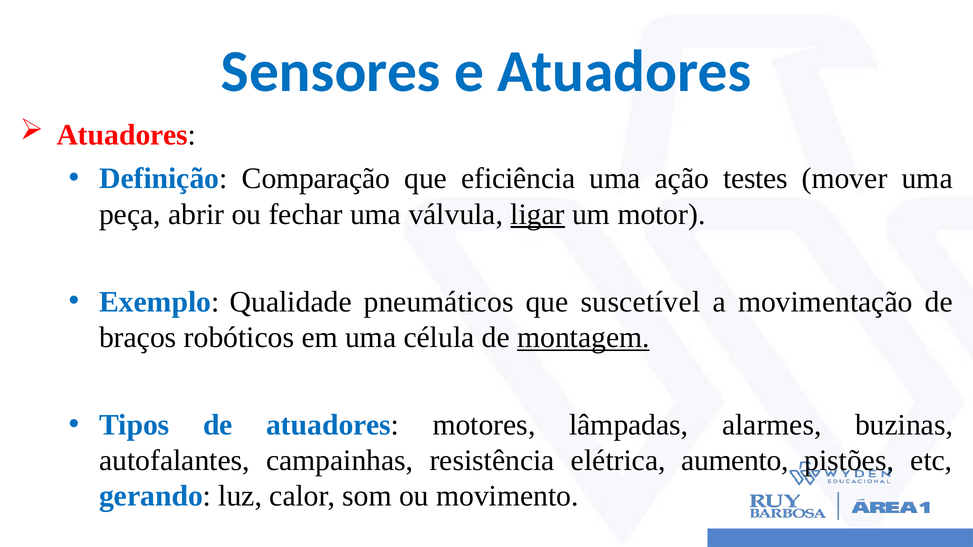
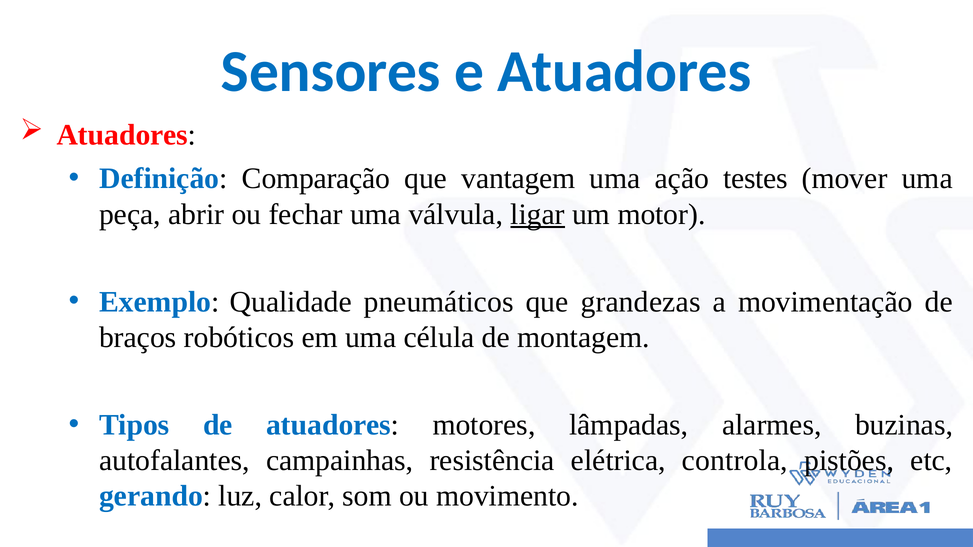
eficiência: eficiência -> vantagem
suscetível: suscetível -> grandezas
montagem underline: present -> none
aumento: aumento -> controla
